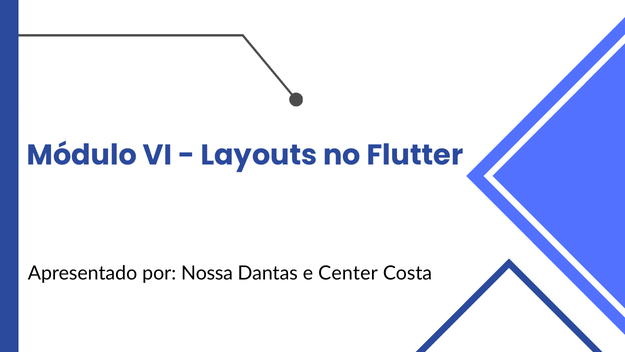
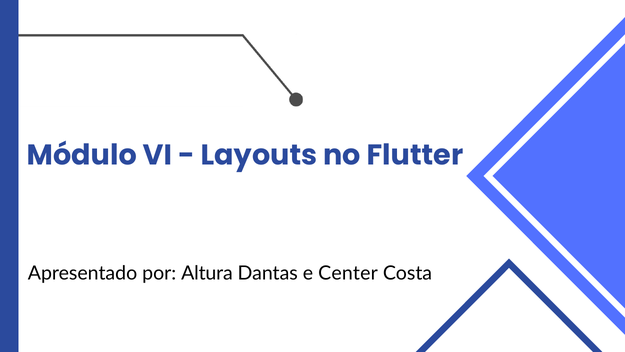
Nossa: Nossa -> Altura
